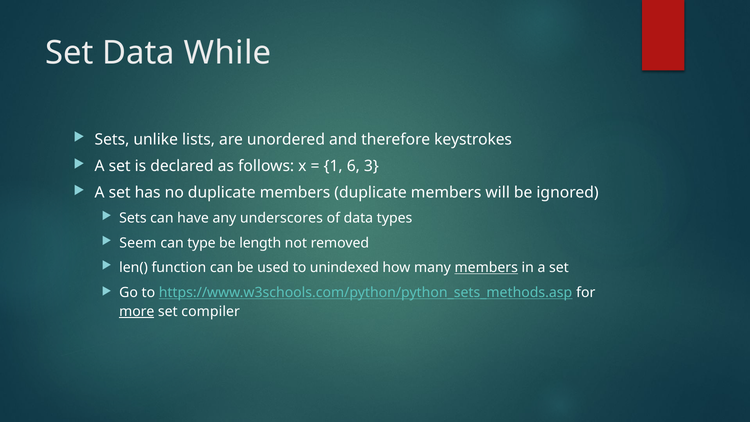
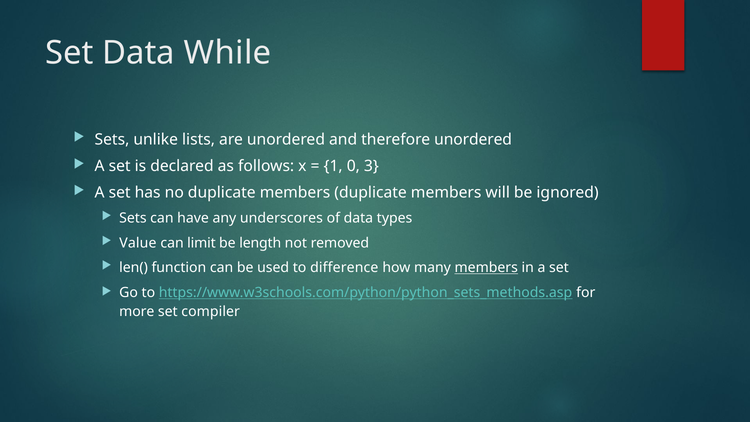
therefore keystrokes: keystrokes -> unordered
6: 6 -> 0
Seem: Seem -> Value
type: type -> limit
unindexed: unindexed -> difference
more underline: present -> none
